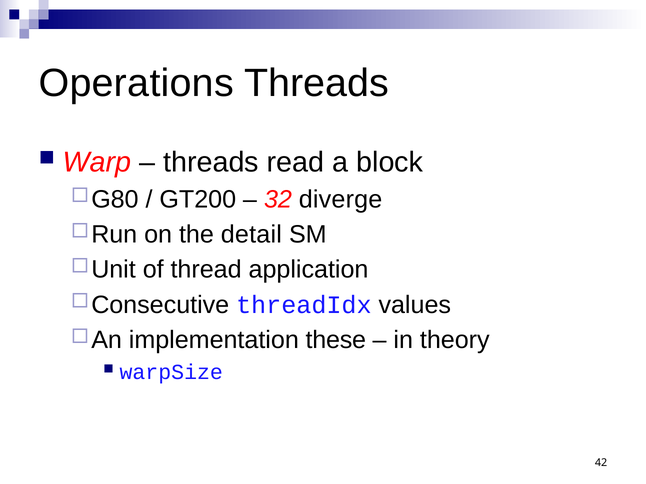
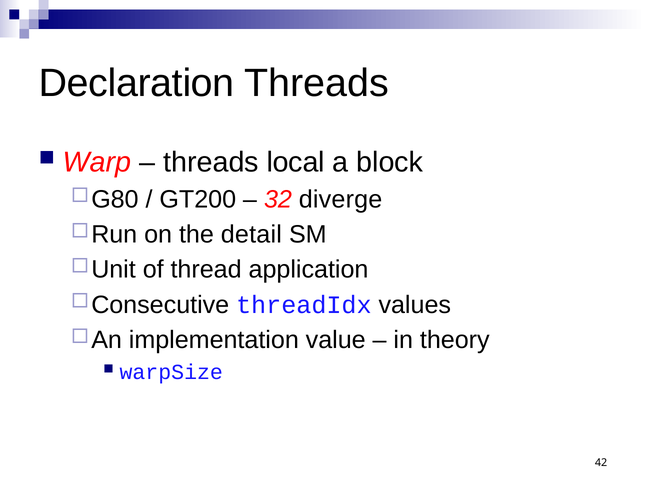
Operations: Operations -> Declaration
read: read -> local
these: these -> value
